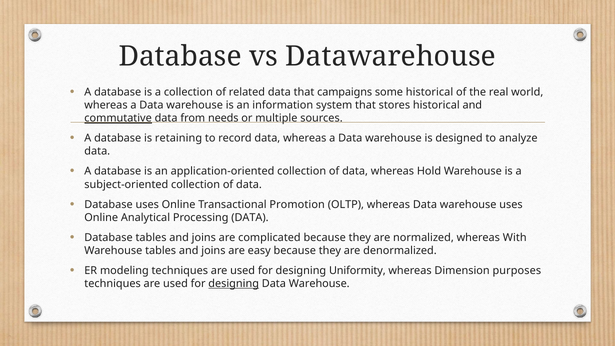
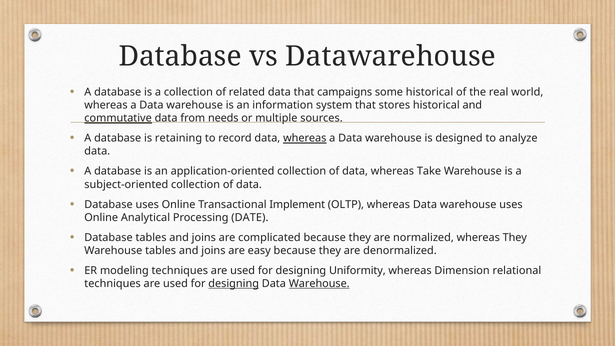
whereas at (305, 138) underline: none -> present
Hold: Hold -> Take
Promotion: Promotion -> Implement
Processing DATA: DATA -> DATE
whereas With: With -> They
purposes: purposes -> relational
Warehouse at (319, 284) underline: none -> present
